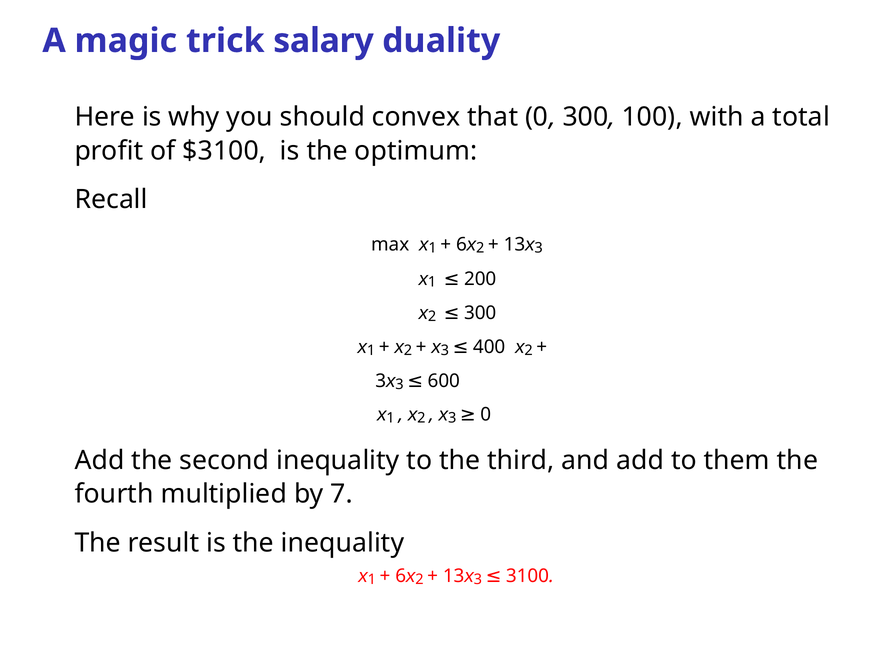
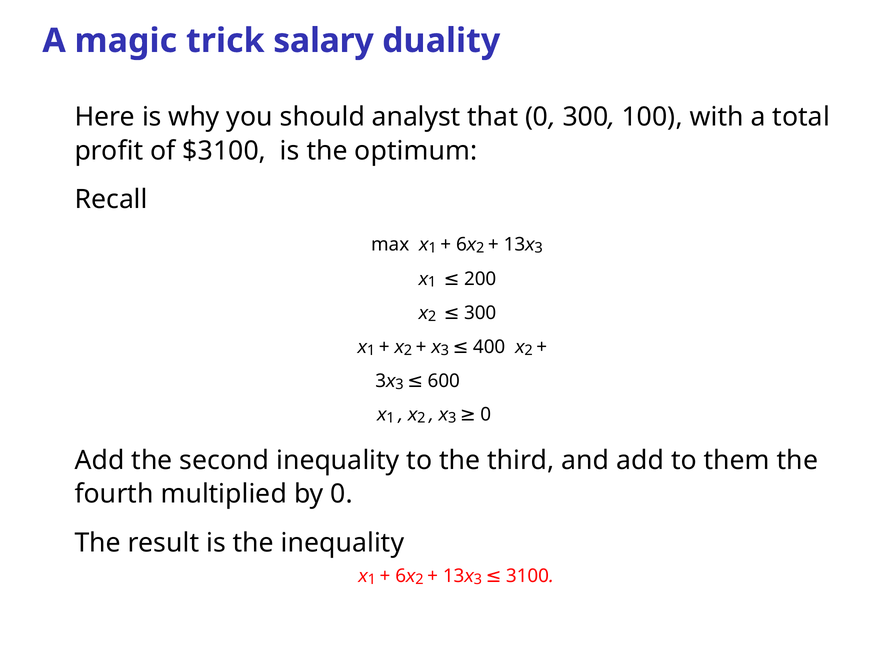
convex: convex -> analyst
by 7: 7 -> 0
